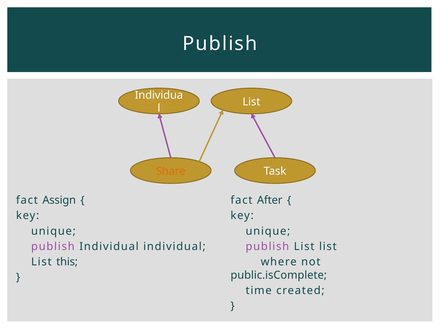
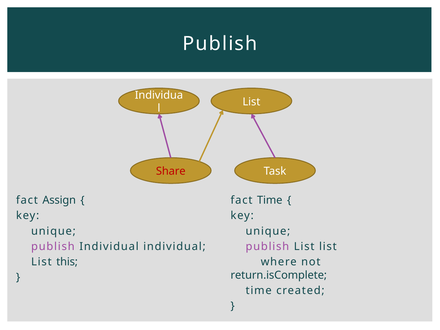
Share colour: orange -> red
fact After: After -> Time
public.isComplete: public.isComplete -> return.isComplete
